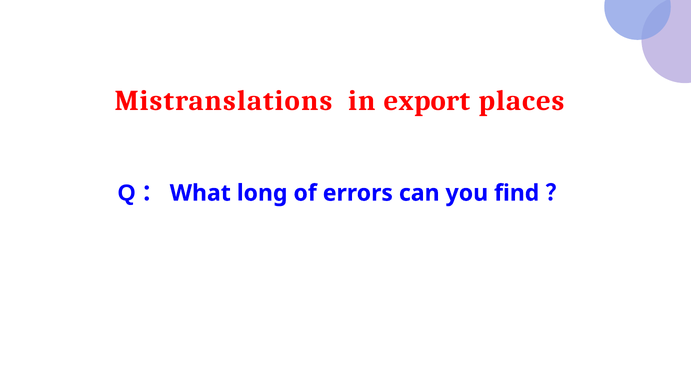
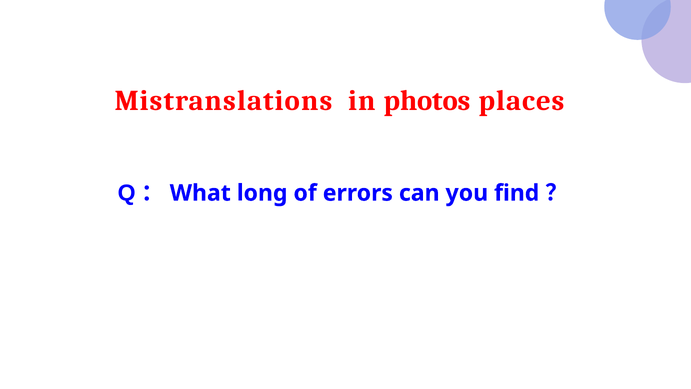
export: export -> photos
